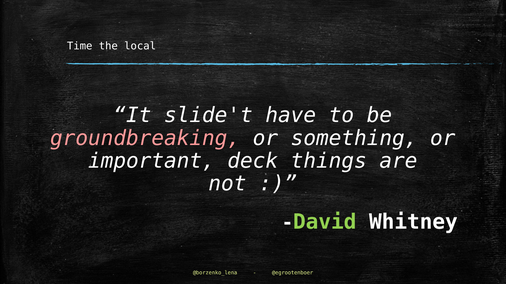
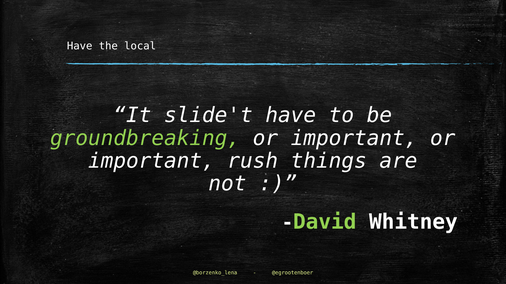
Time at (80, 46): Time -> Have
groundbreaking colour: pink -> light green
something at (354, 138): something -> important
deck: deck -> rush
